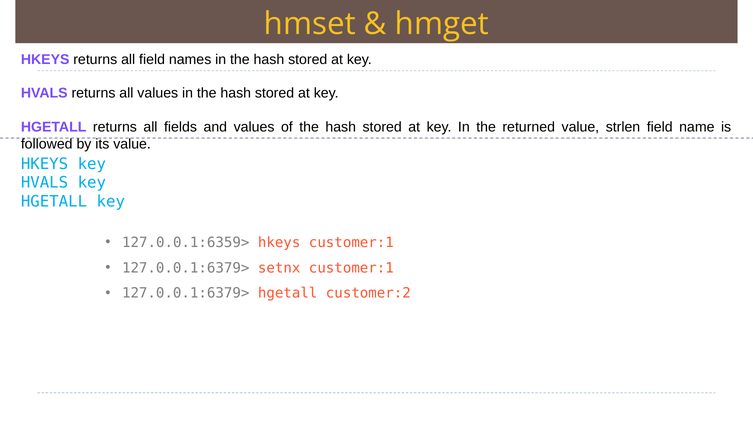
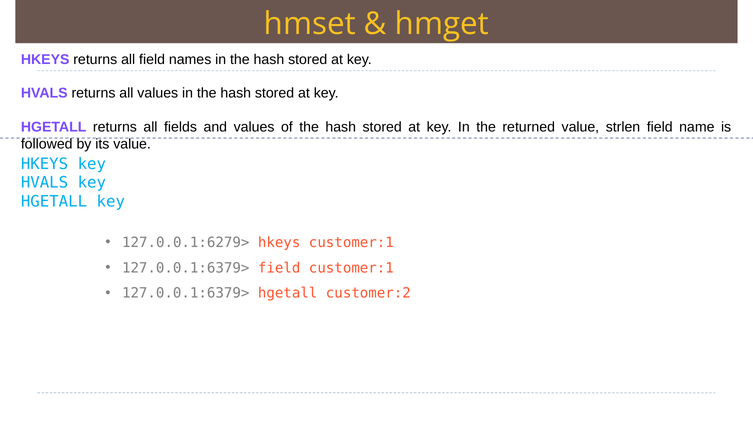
127.0.0.1:6359>: 127.0.0.1:6359> -> 127.0.0.1:6279>
127.0.0.1:6379> setnx: setnx -> field
